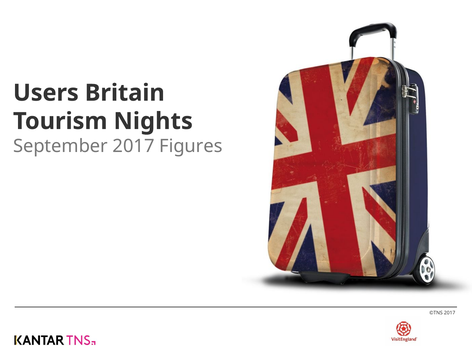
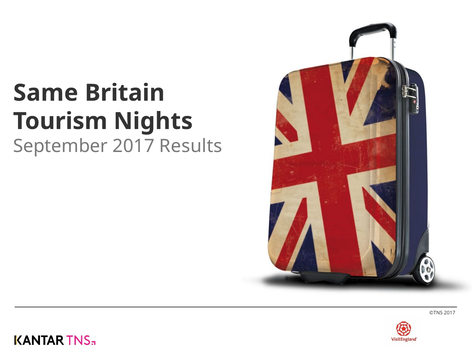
Users: Users -> Same
Figures: Figures -> Results
